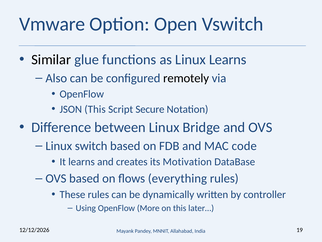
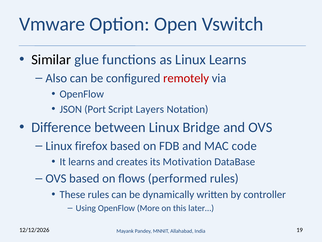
remotely colour: black -> red
JSON This: This -> Port
Secure: Secure -> Layers
switch: switch -> firefox
everything: everything -> performed
